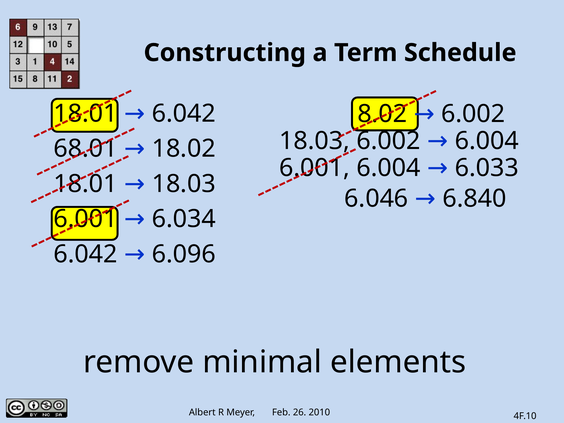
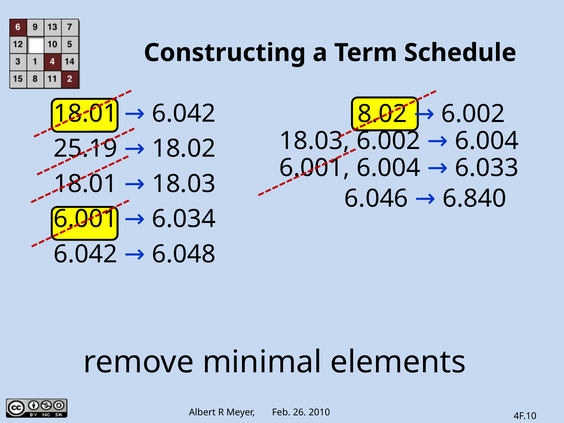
68.01: 68.01 -> 25.19
6.096: 6.096 -> 6.048
